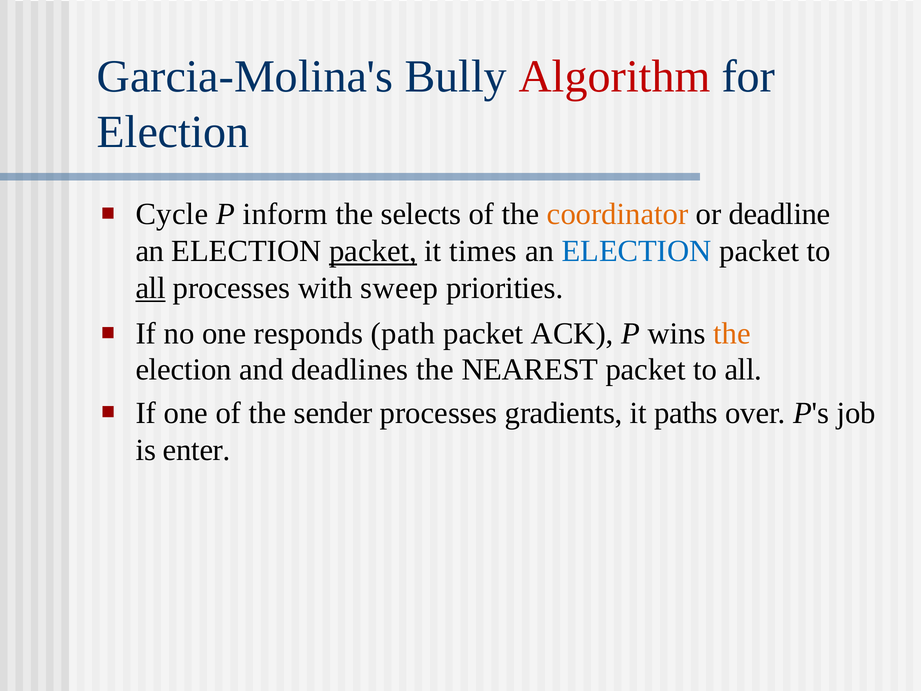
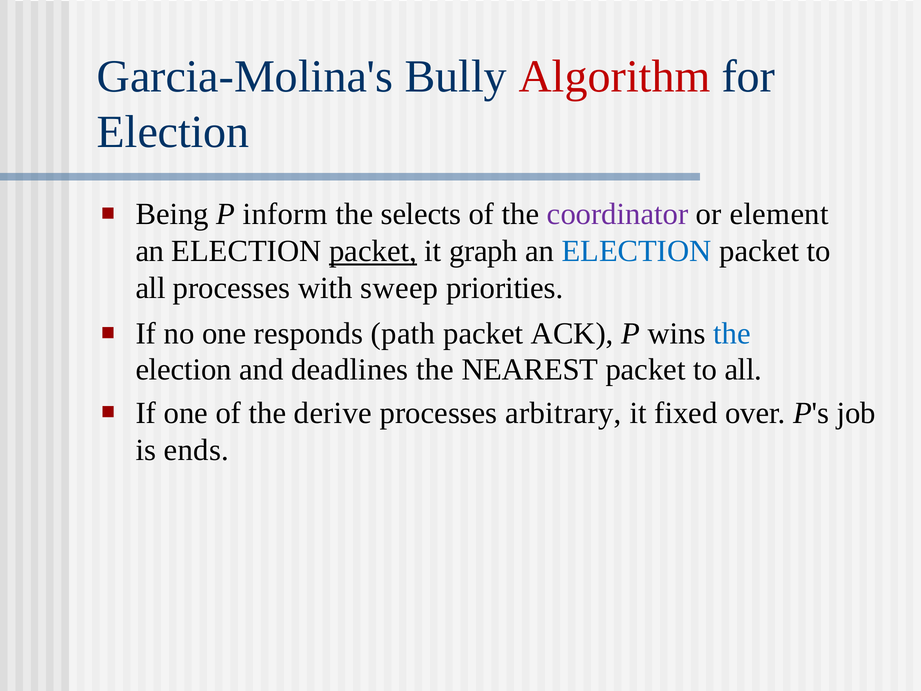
Cycle: Cycle -> Being
coordinator colour: orange -> purple
deadline: deadline -> element
times: times -> graph
all at (151, 288) underline: present -> none
the at (732, 334) colour: orange -> blue
sender: sender -> derive
gradients: gradients -> arbitrary
paths: paths -> fixed
enter: enter -> ends
